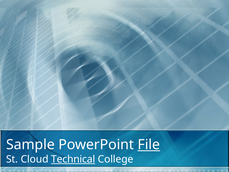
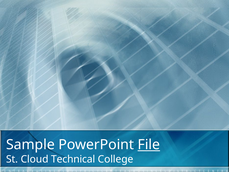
Technical underline: present -> none
